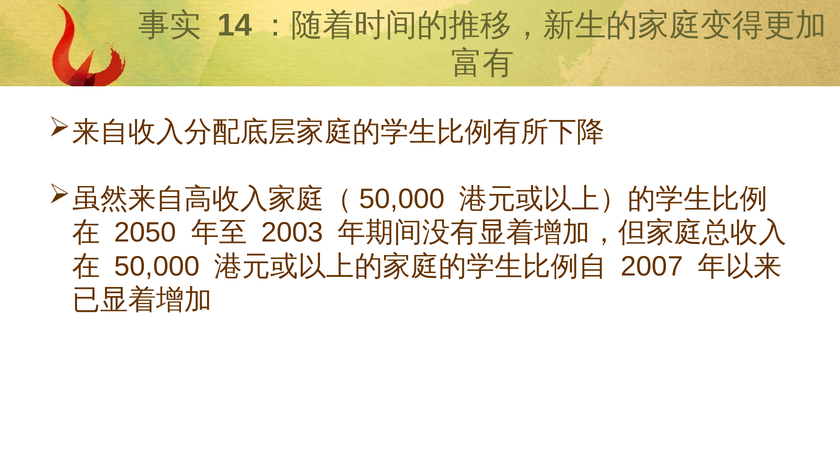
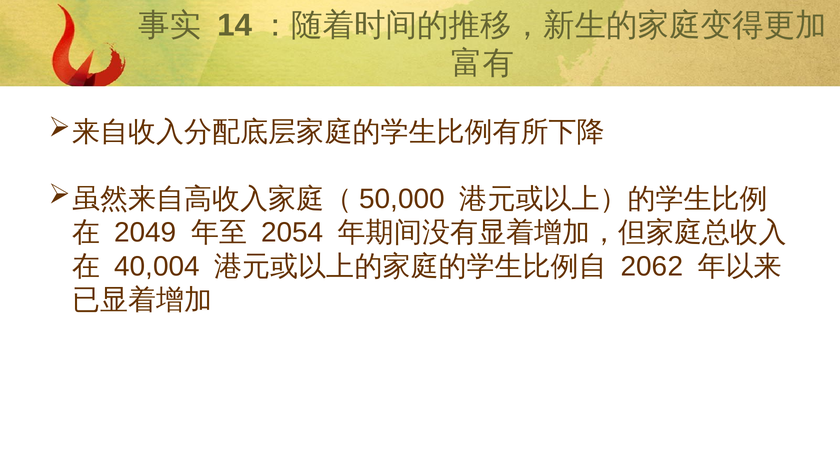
2050: 2050 -> 2049
2003: 2003 -> 2054
50,000 at (157, 267): 50,000 -> 40,004
2007: 2007 -> 2062
